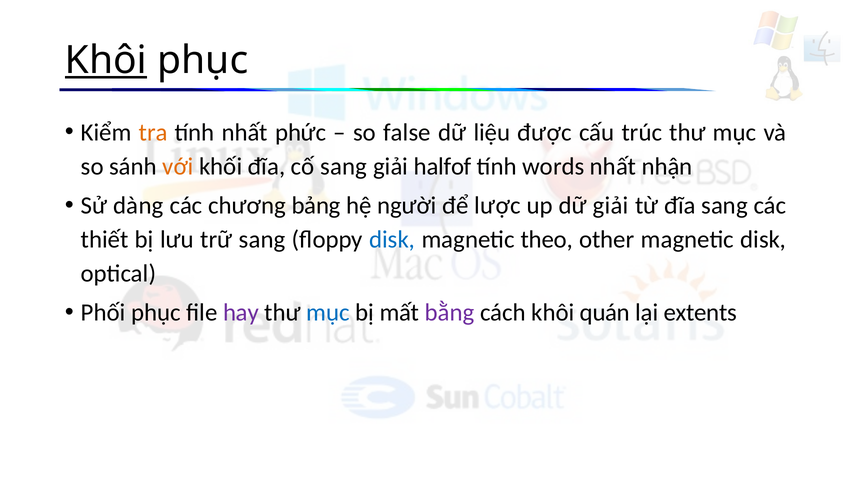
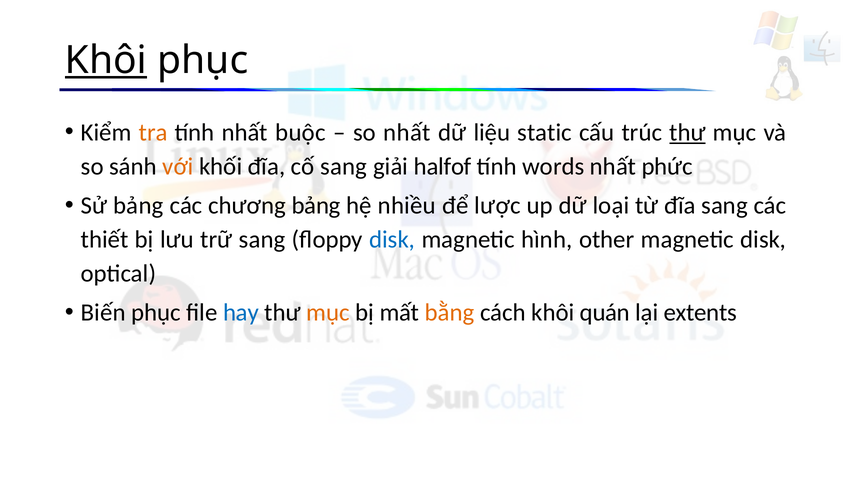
phức: phức -> buộc
so false: false -> nhất
được: được -> static
thư at (688, 133) underline: none -> present
nhận: nhận -> phức
Sử dàng: dàng -> bảng
người: người -> nhiều
dữ giải: giải -> loại
theo: theo -> hình
Phối: Phối -> Biến
hay colour: purple -> blue
mục at (328, 313) colour: blue -> orange
bằng colour: purple -> orange
